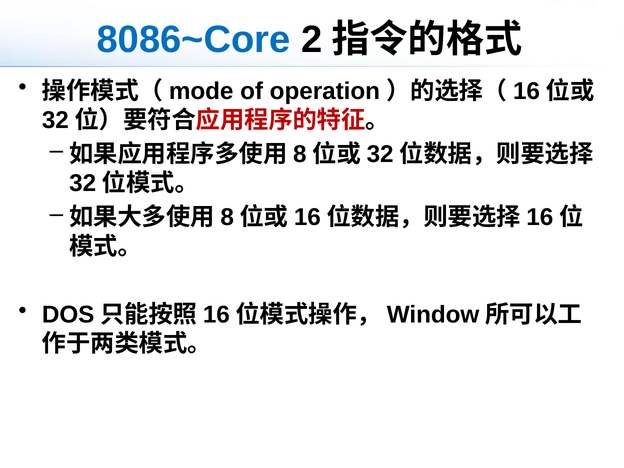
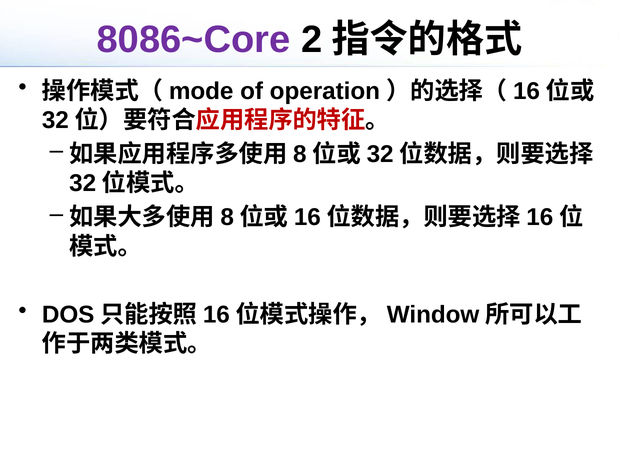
8086~Core colour: blue -> purple
